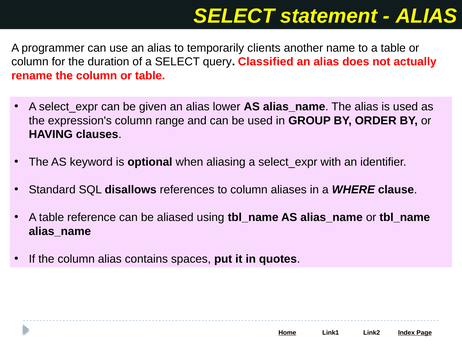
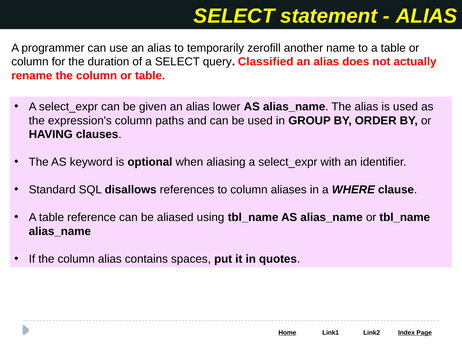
clients: clients -> zerofill
range: range -> paths
